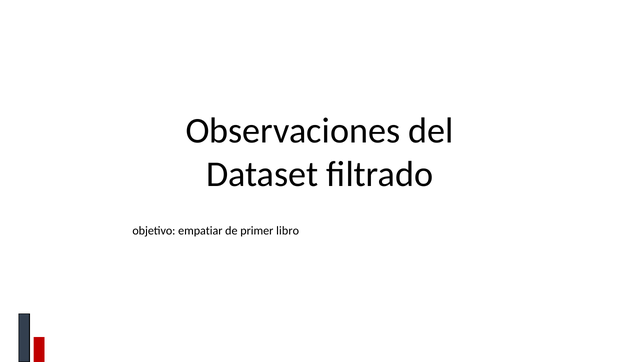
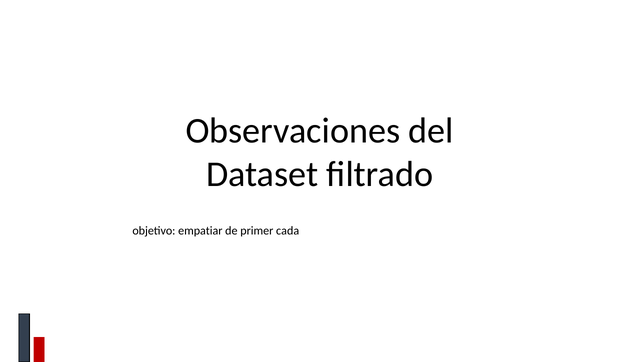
libro: libro -> cada
